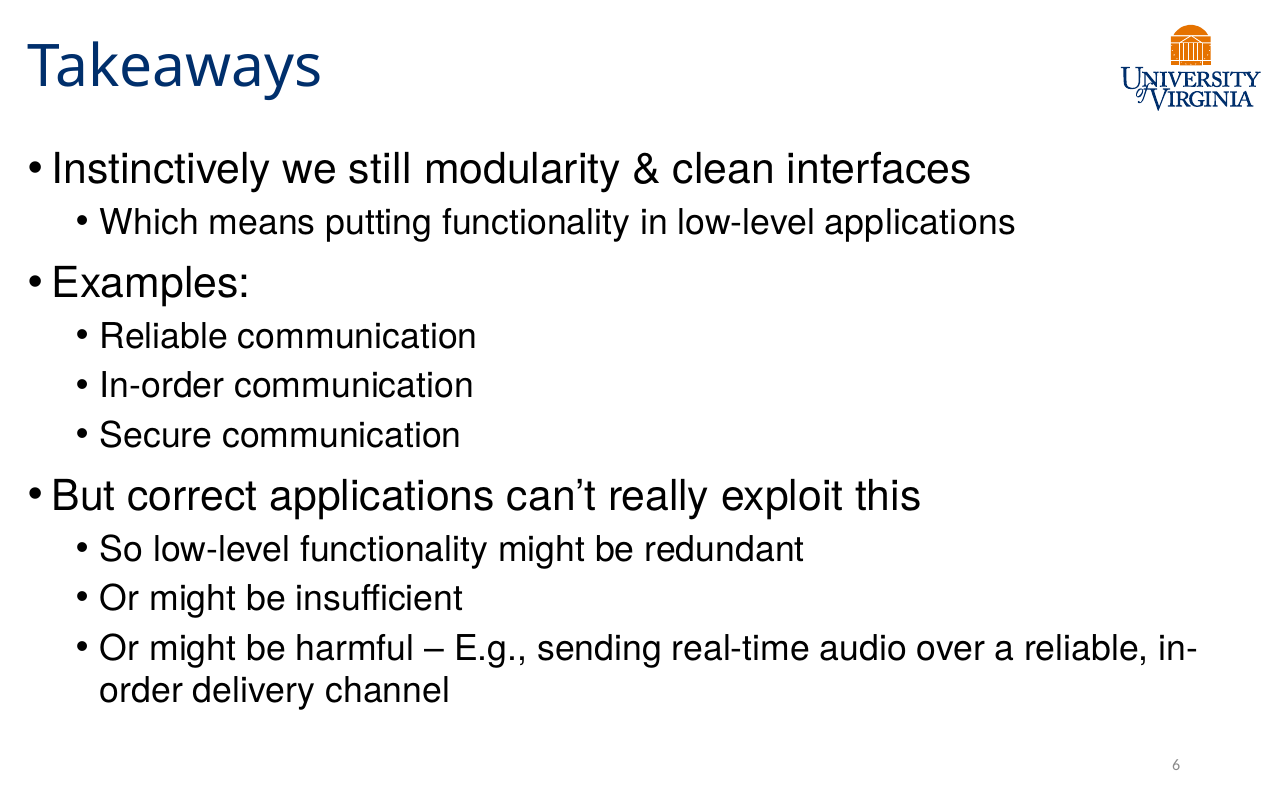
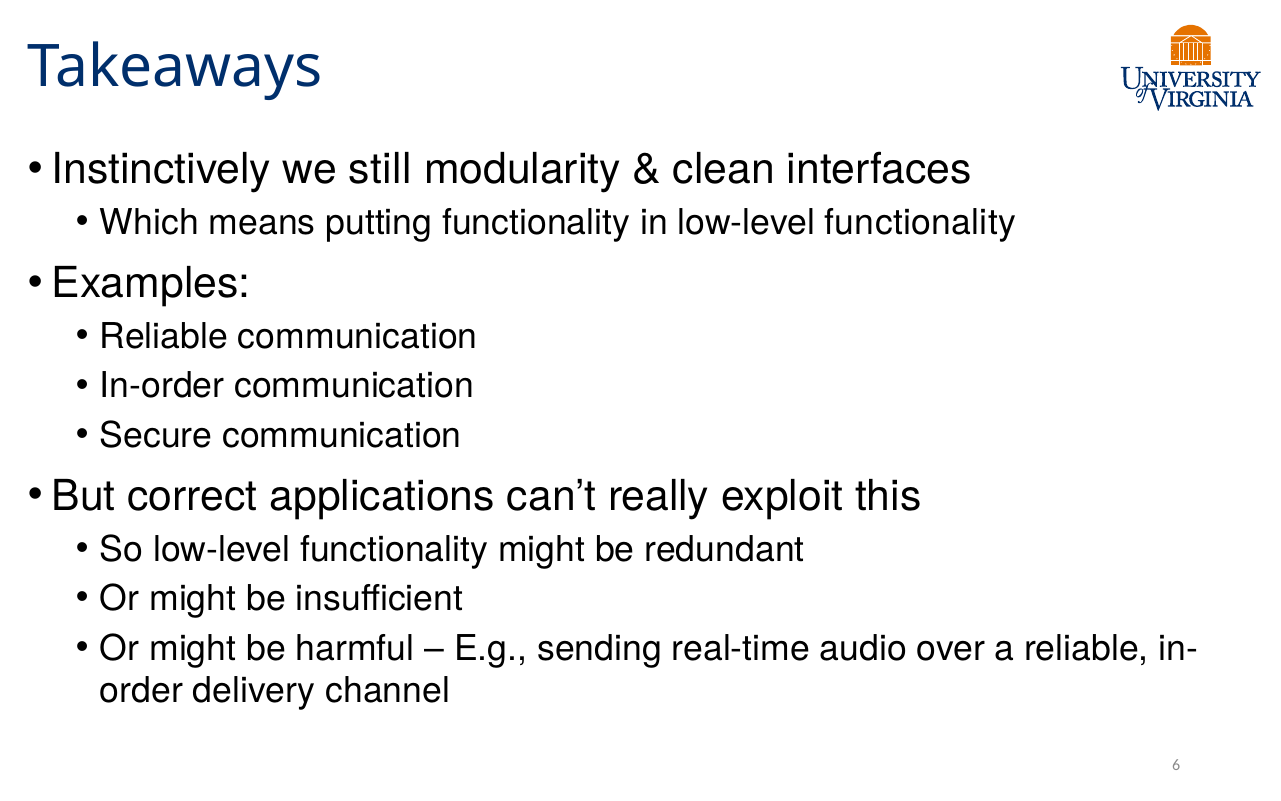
in low-level applications: applications -> functionality
